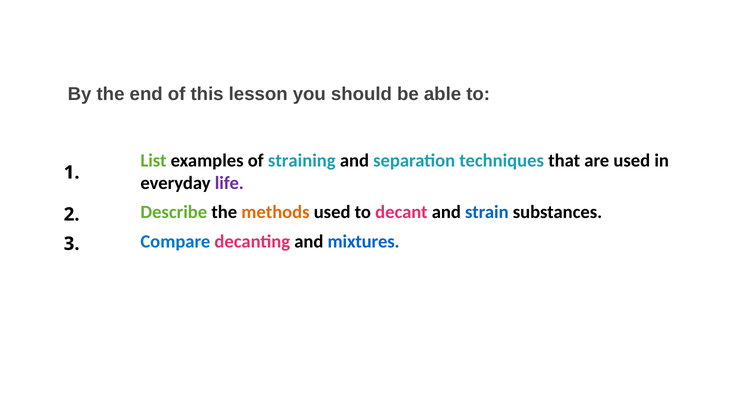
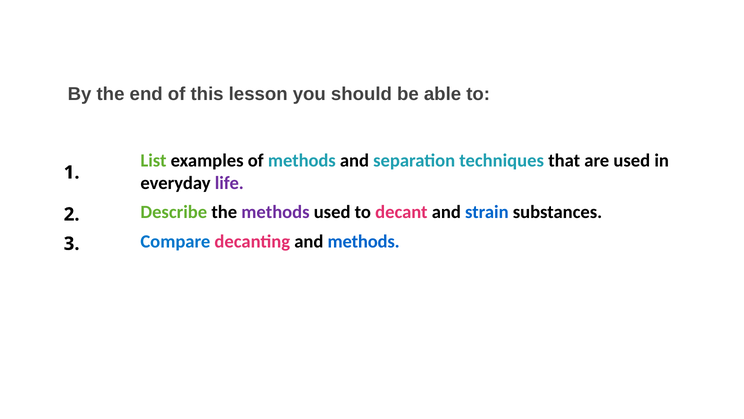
of straining: straining -> methods
methods at (275, 212) colour: orange -> purple
and mixtures: mixtures -> methods
